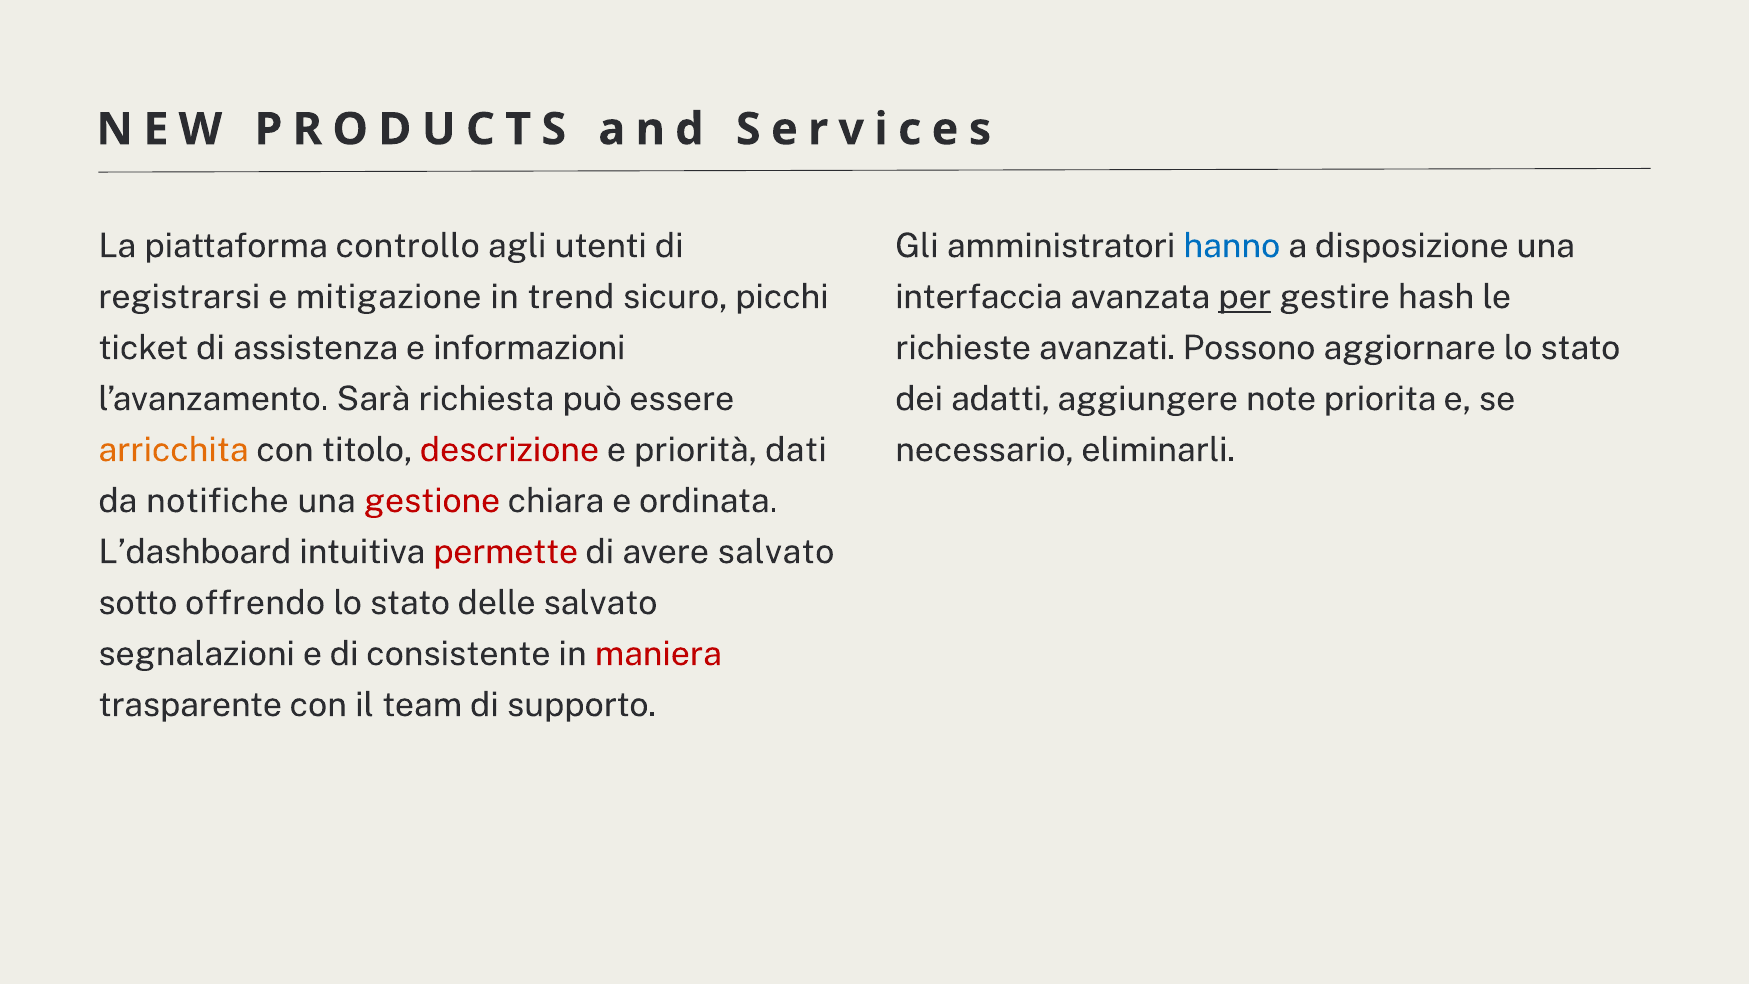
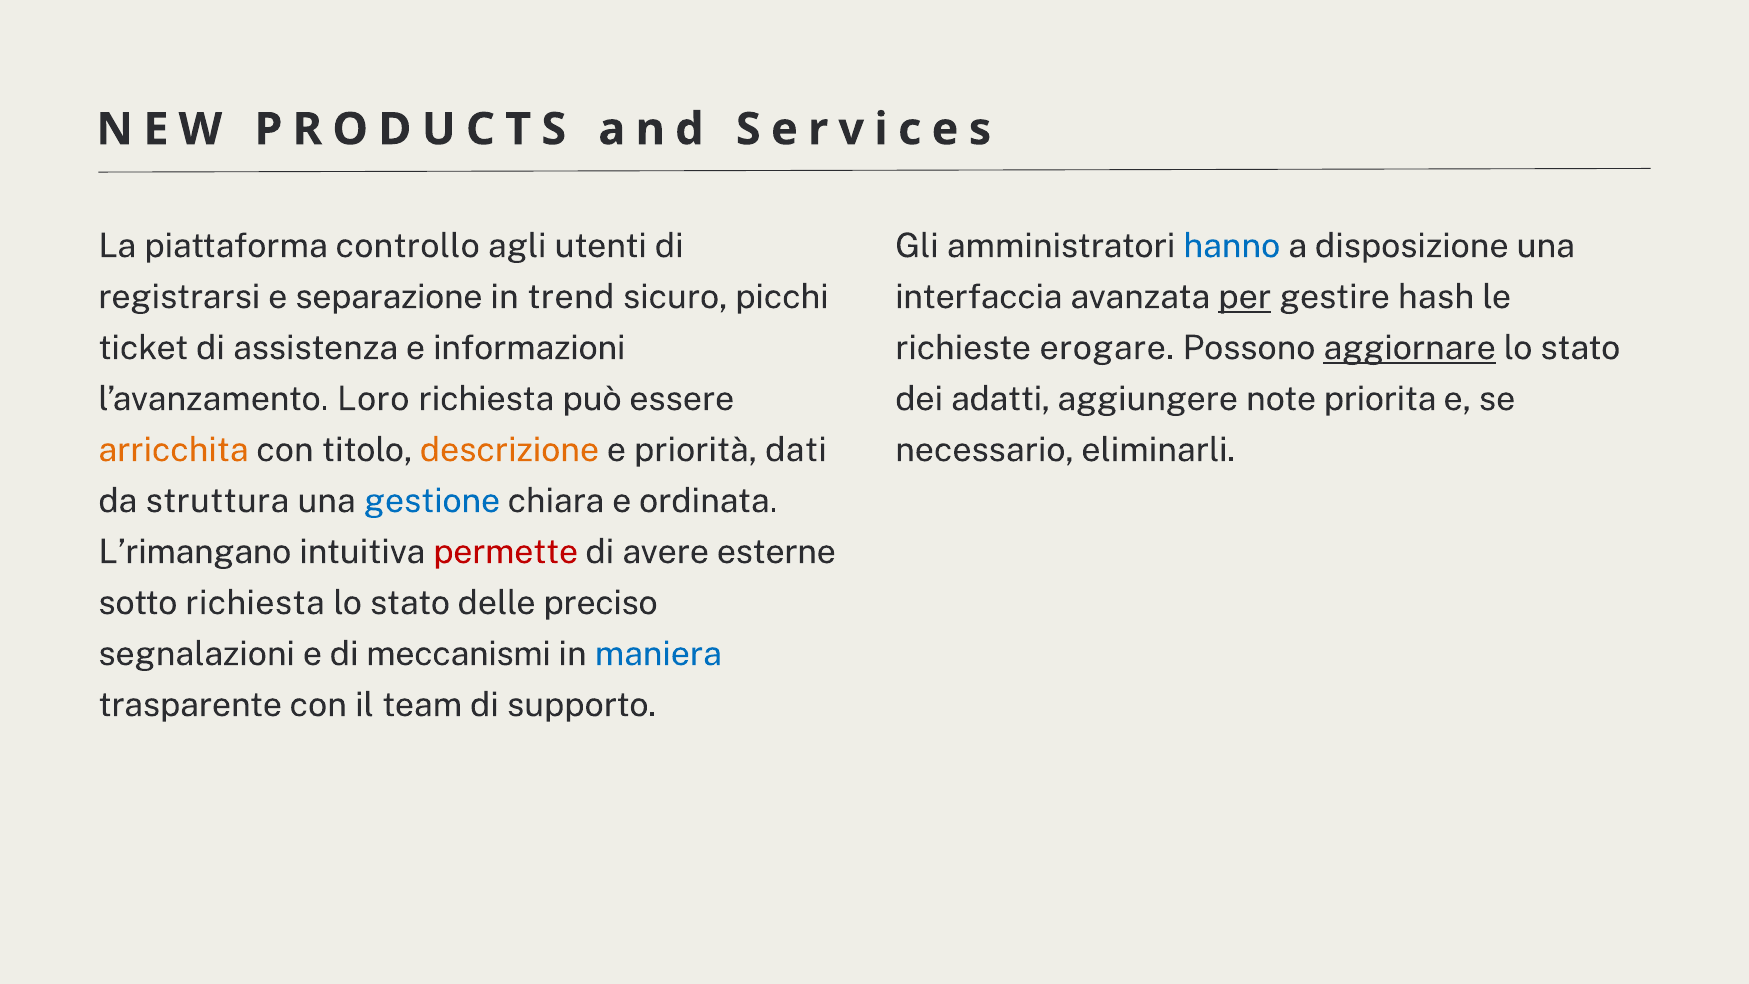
mitigazione: mitigazione -> separazione
avanzati: avanzati -> erogare
aggiornare underline: none -> present
Sarà: Sarà -> Loro
descrizione colour: red -> orange
notifiche: notifiche -> struttura
gestione colour: red -> blue
L’dashboard: L’dashboard -> L’rimangano
avere salvato: salvato -> esterne
sotto offrendo: offrendo -> richiesta
delle salvato: salvato -> preciso
consistente: consistente -> meccanismi
maniera colour: red -> blue
